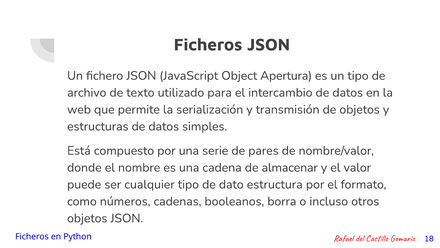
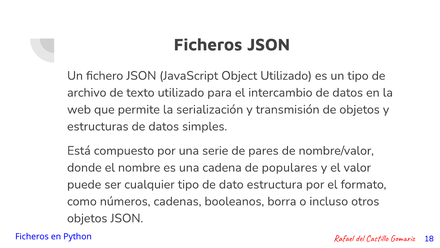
Object Apertura: Apertura -> Utilizado
almacenar: almacenar -> populares
